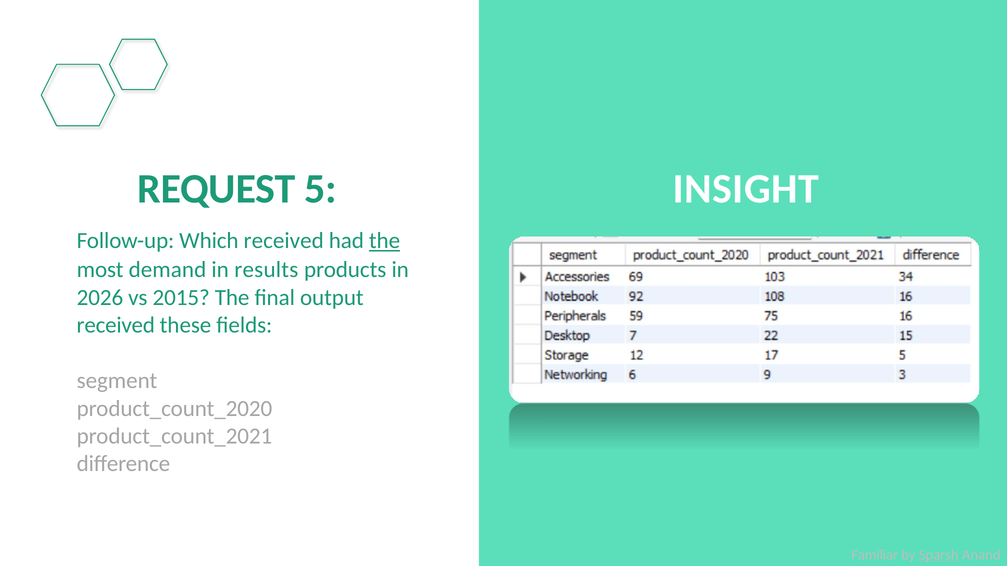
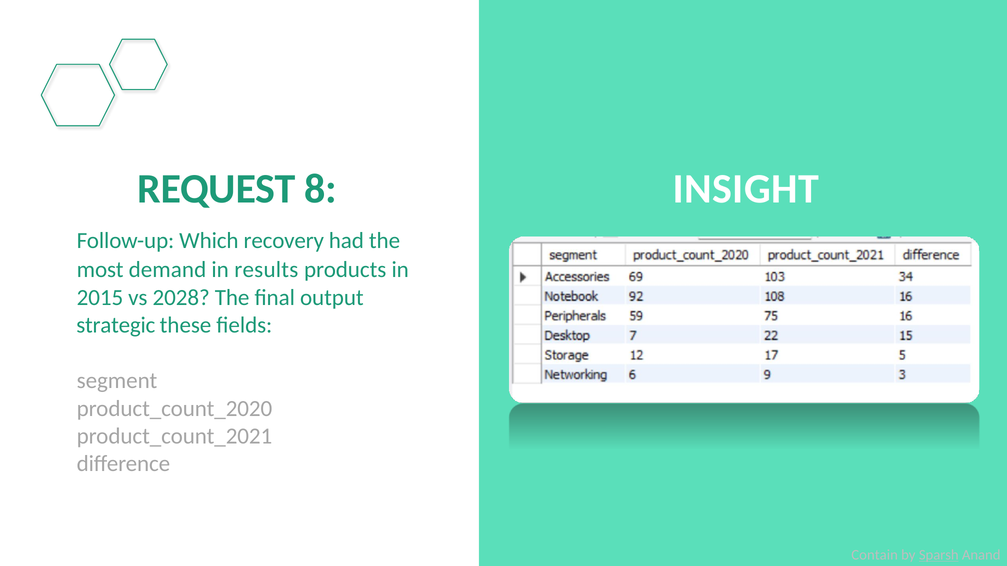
5: 5 -> 8
Which received: received -> recovery
the at (385, 241) underline: present -> none
2026: 2026 -> 2015
2015: 2015 -> 2028
received at (116, 325): received -> strategic
Familiar: Familiar -> Contain
